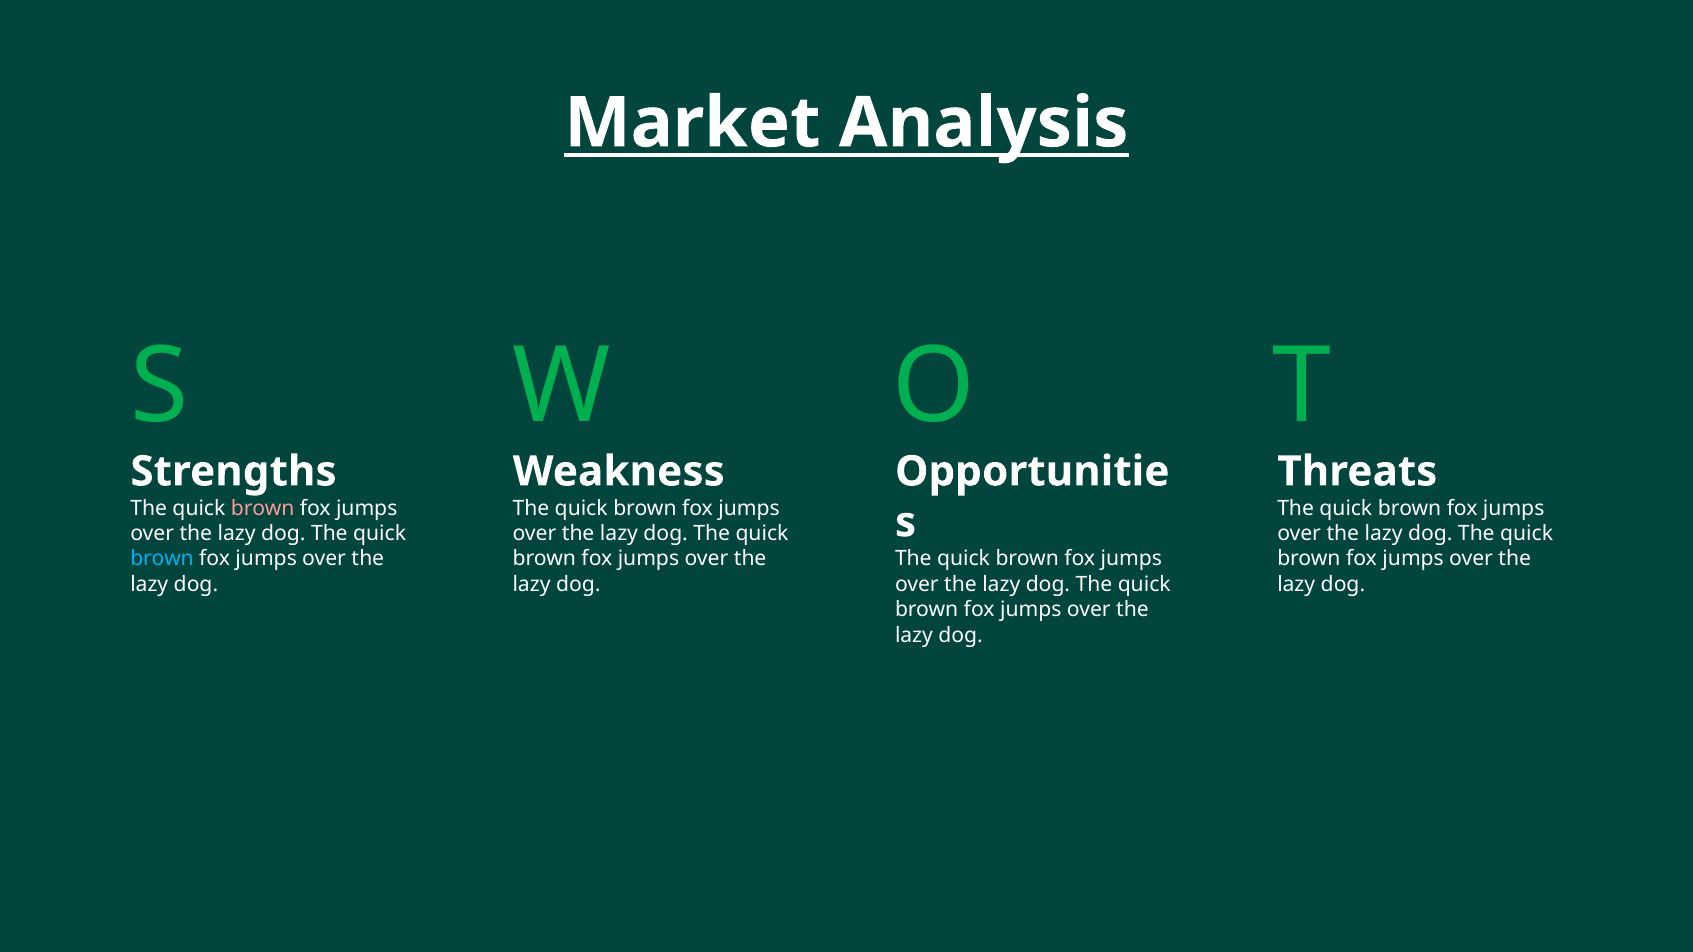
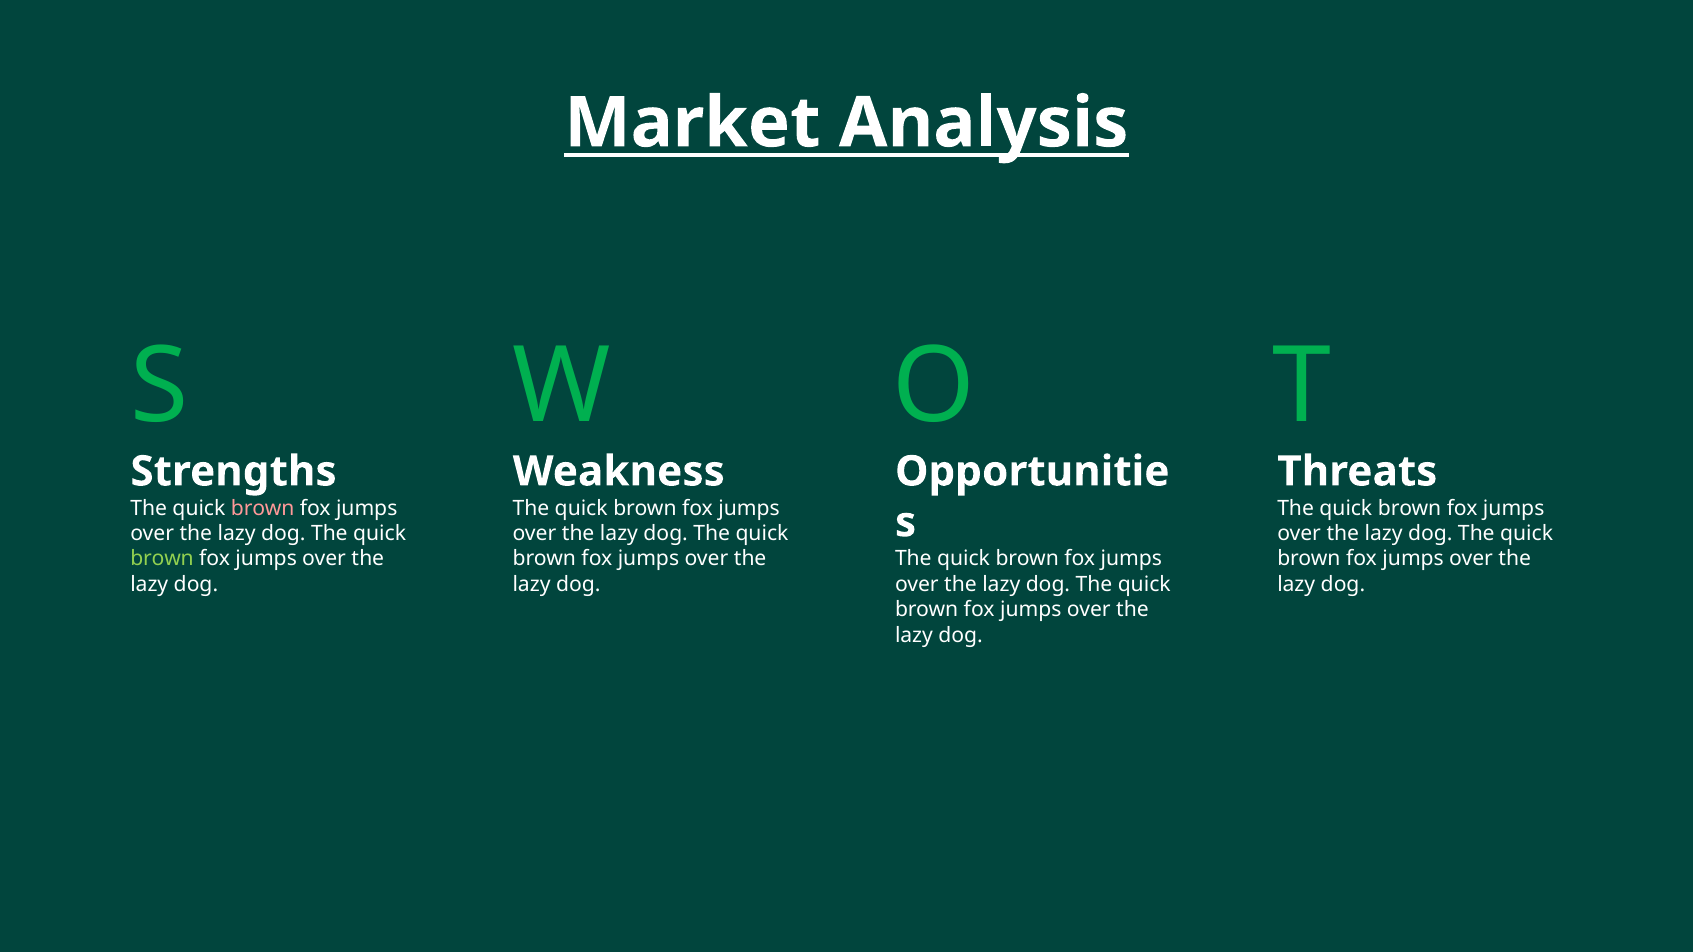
brown at (162, 559) colour: light blue -> light green
